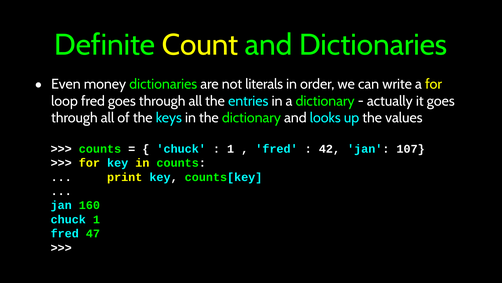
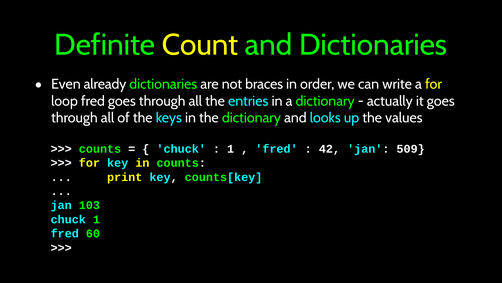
money: money -> already
literals: literals -> braces
107: 107 -> 509
160: 160 -> 103
47: 47 -> 60
